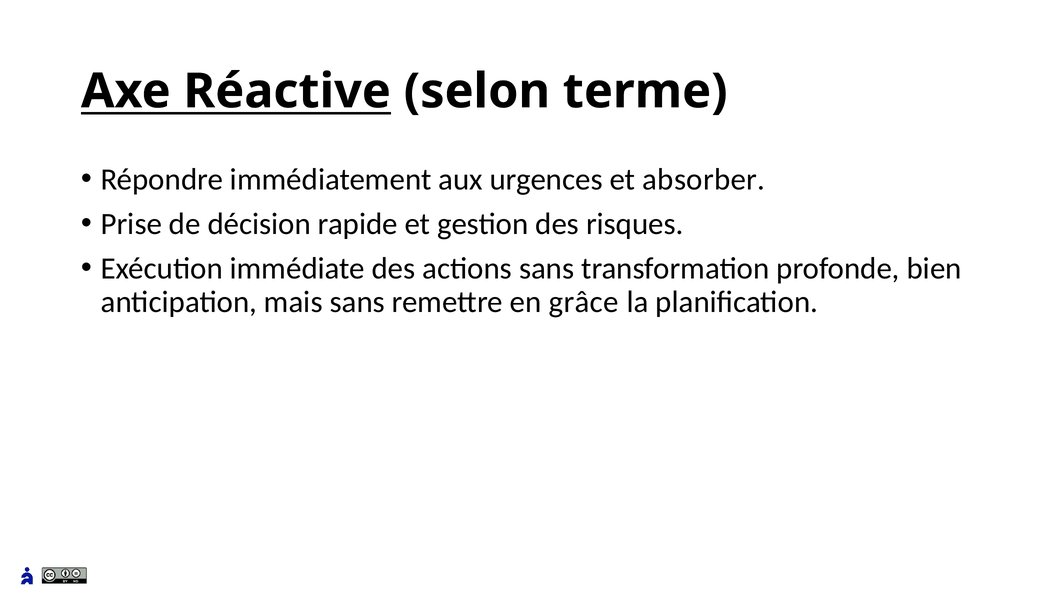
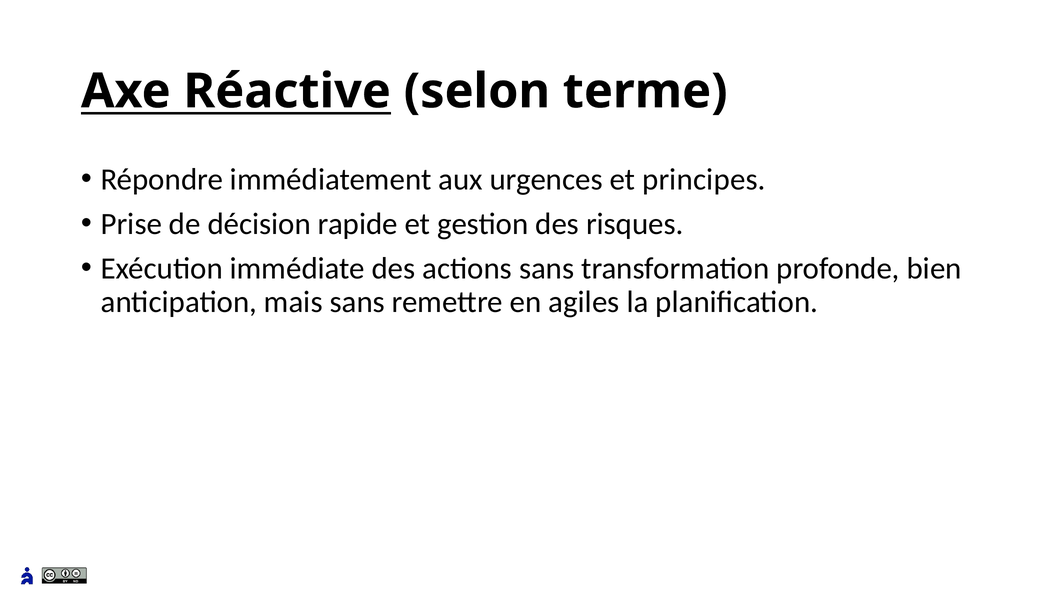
absorber: absorber -> principes
grâce: grâce -> agiles
